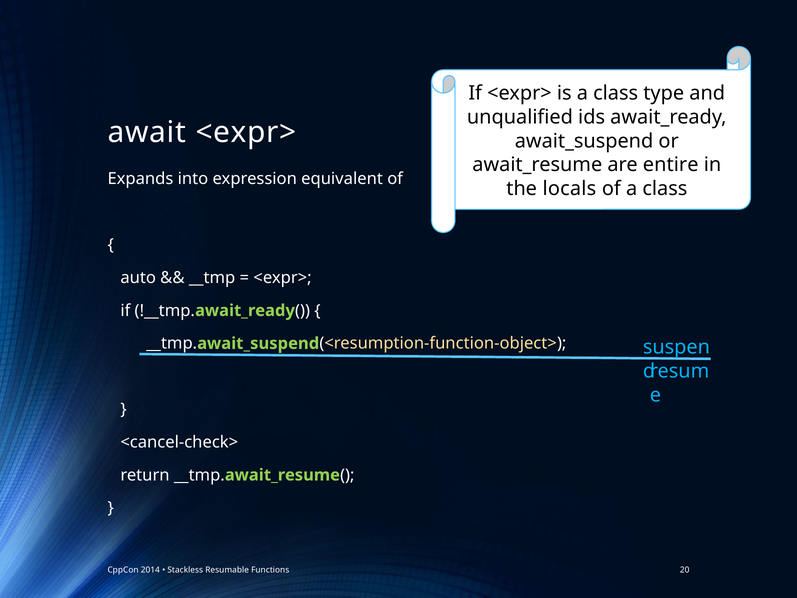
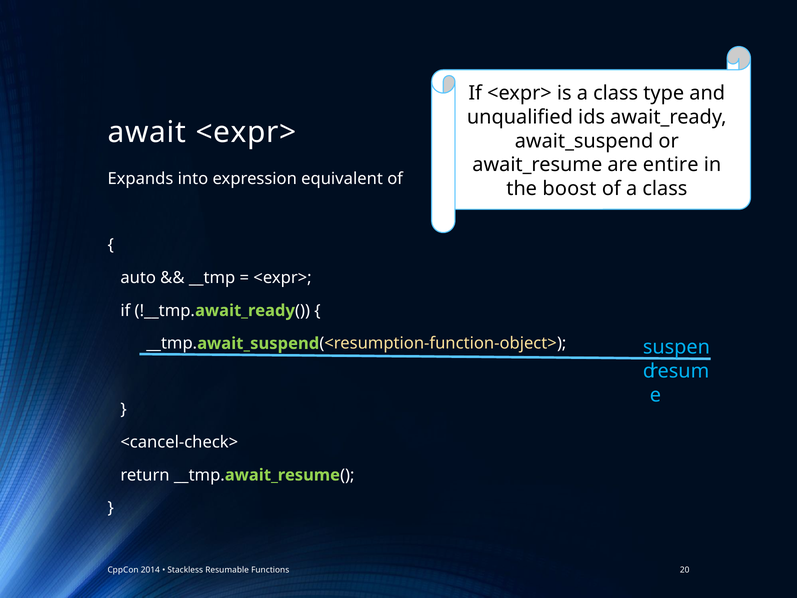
locals: locals -> boost
